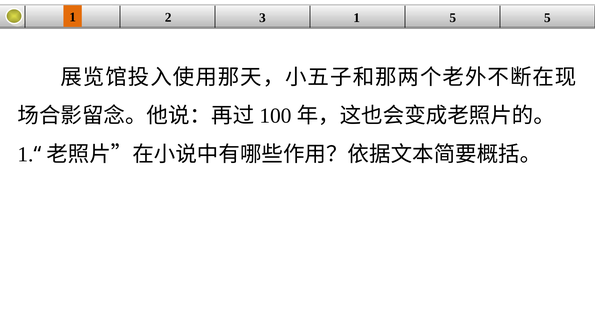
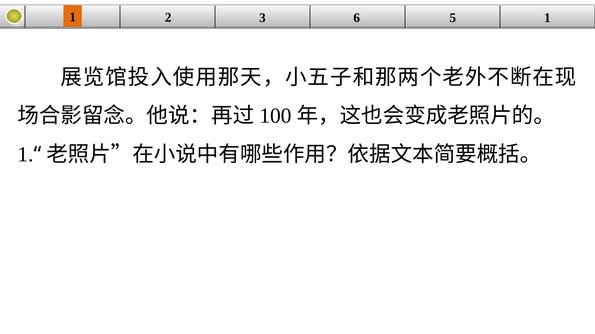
3 1: 1 -> 6
5 5: 5 -> 1
